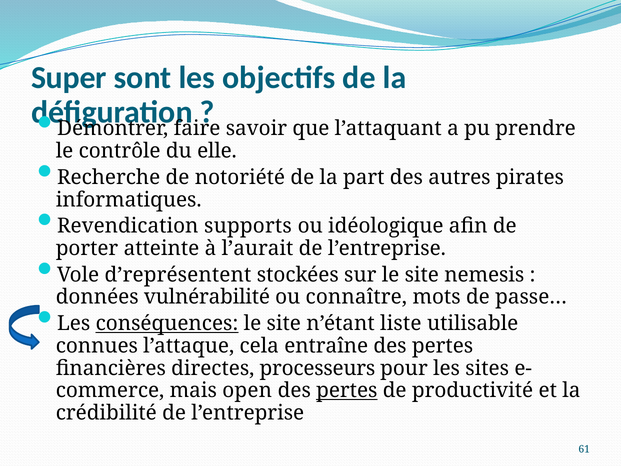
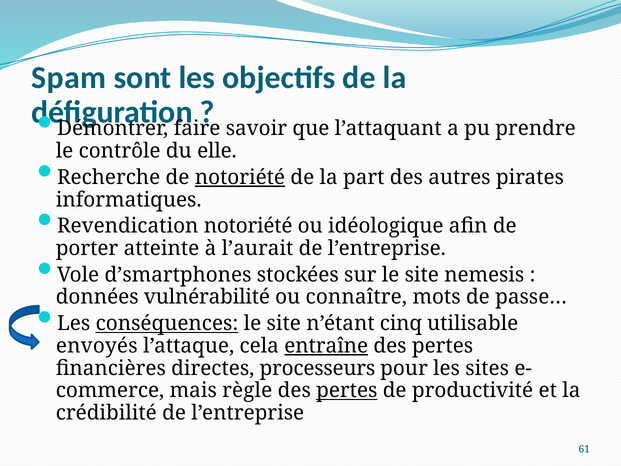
Super: Super -> Spam
notoriété at (240, 177) underline: none -> present
Revendication supports: supports -> notoriété
d’représentent: d’représentent -> d’smartphones
liste: liste -> cinq
connues: connues -> envoyés
entraîne underline: none -> present
open: open -> règle
